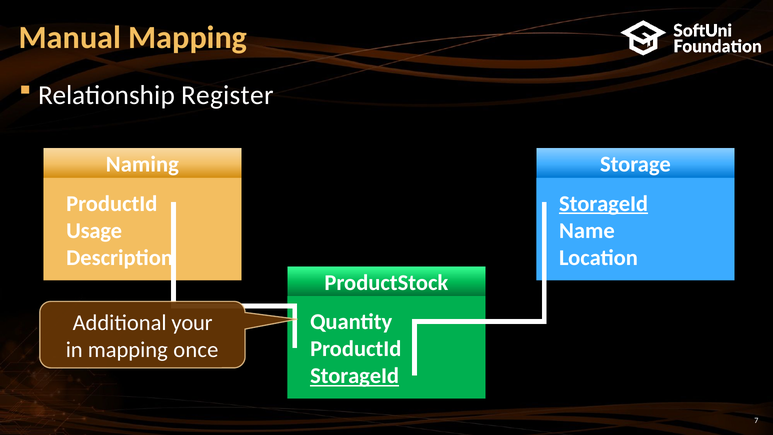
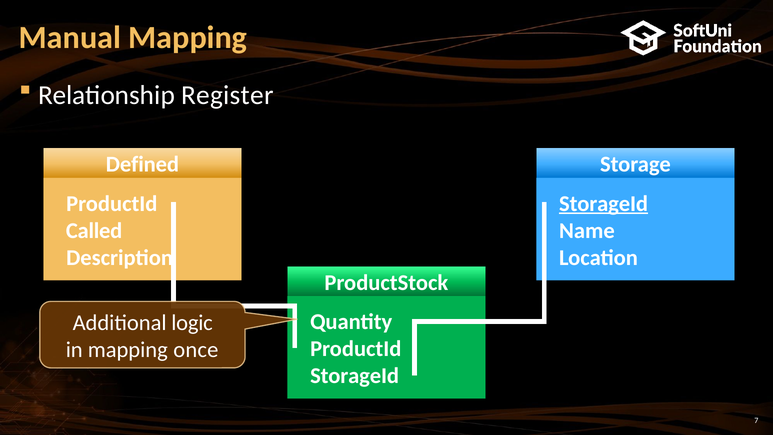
Naming: Naming -> Defined
Usage: Usage -> Called
your: your -> logic
StorageId at (355, 376) underline: present -> none
